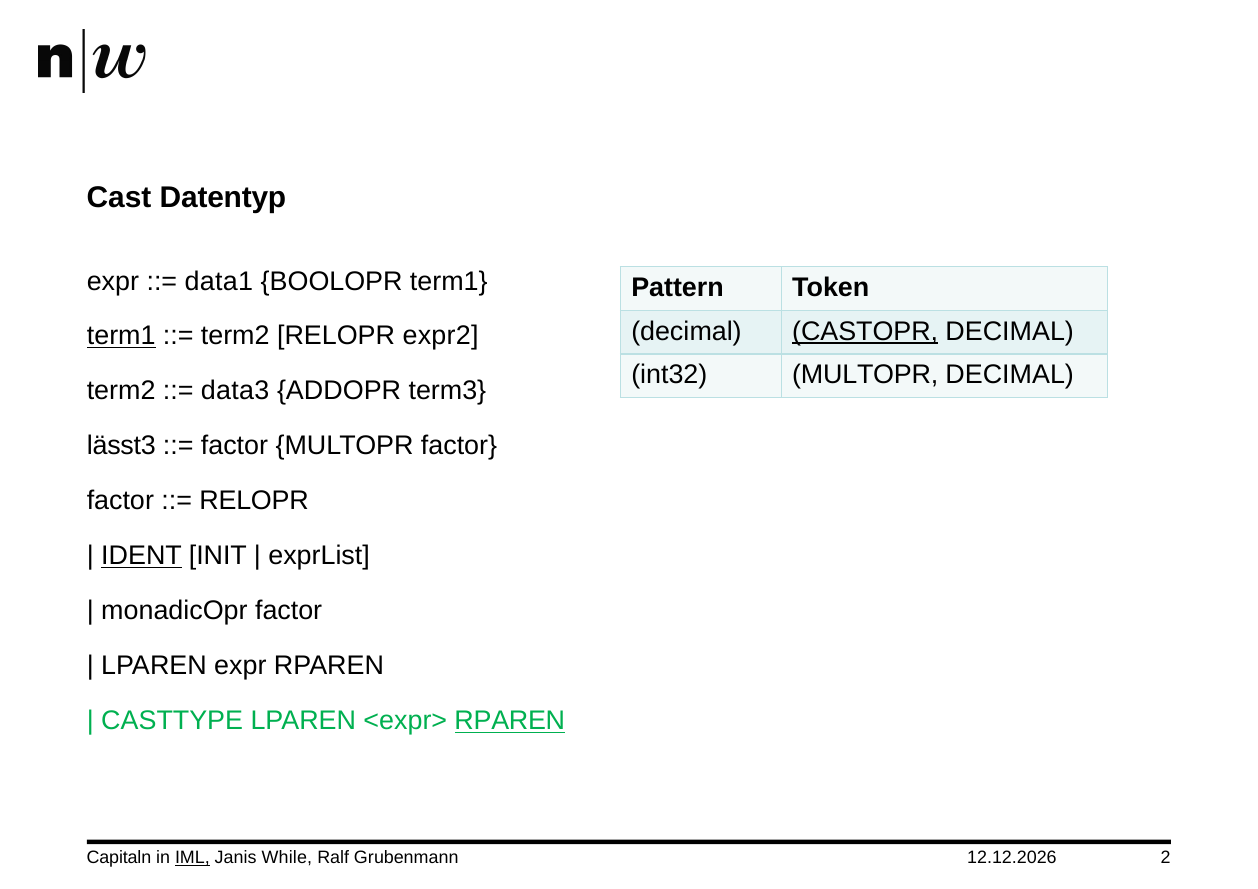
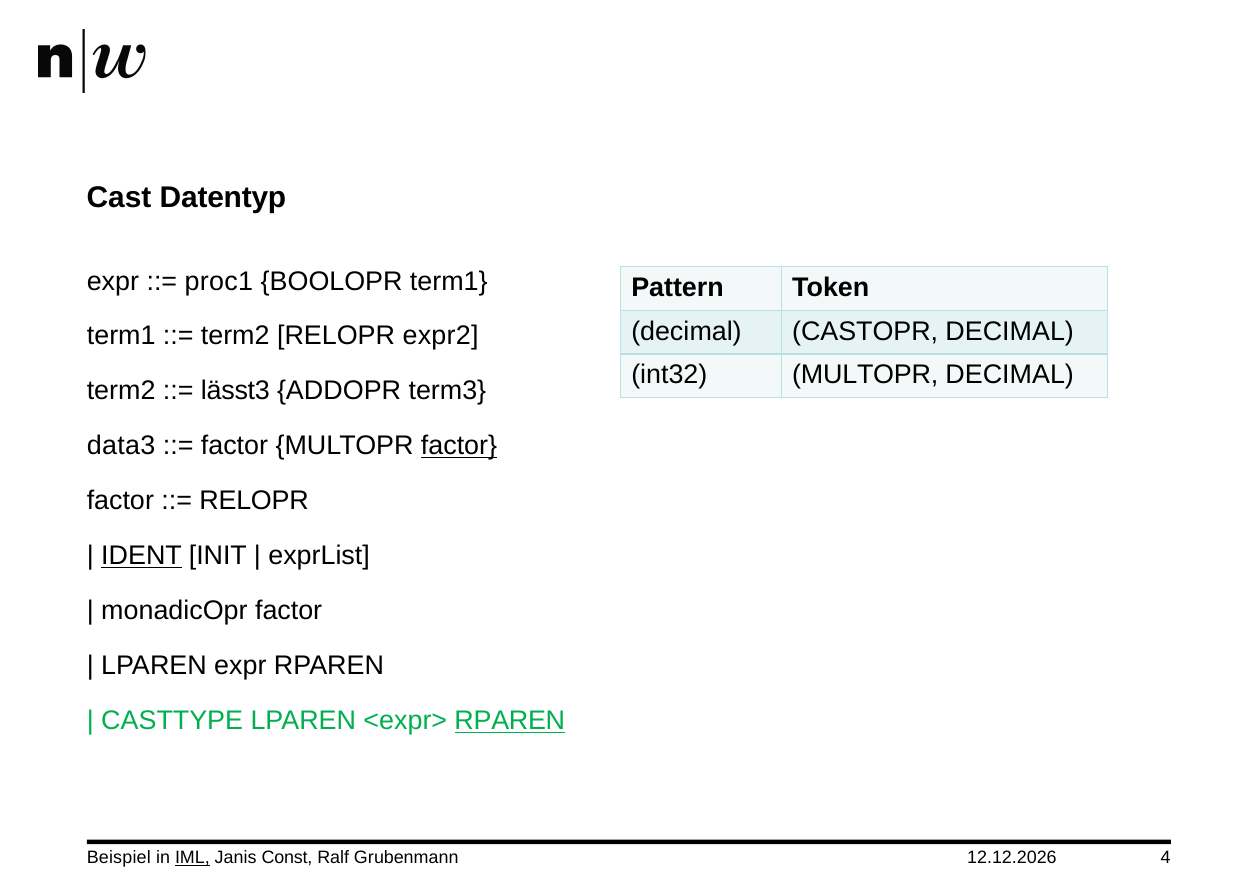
data1: data1 -> proc1
CASTOPR underline: present -> none
term1 at (121, 336) underline: present -> none
data3: data3 -> lässt3
lässt3: lässt3 -> data3
factor at (459, 446) underline: none -> present
Capitaln: Capitaln -> Beispiel
While: While -> Const
2: 2 -> 4
